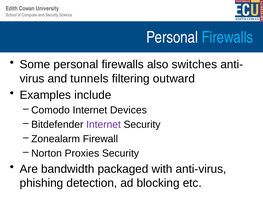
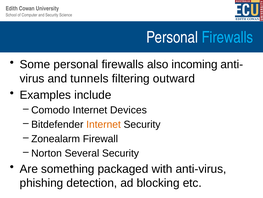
switches: switches -> incoming
Internet at (104, 124) colour: purple -> orange
Proxies: Proxies -> Several
bandwidth: bandwidth -> something
